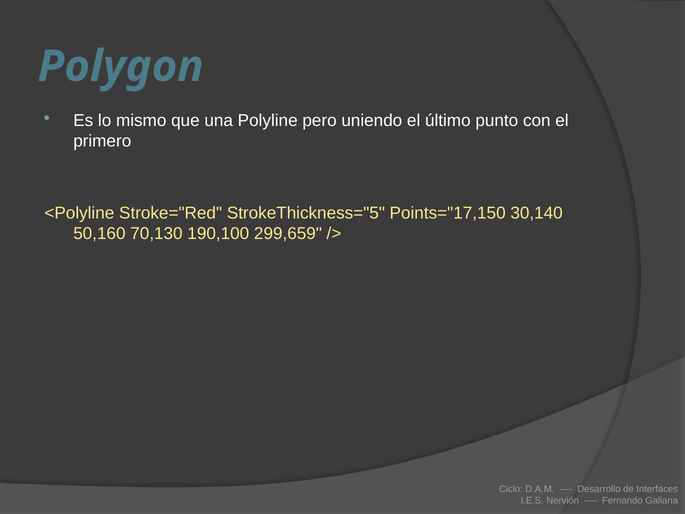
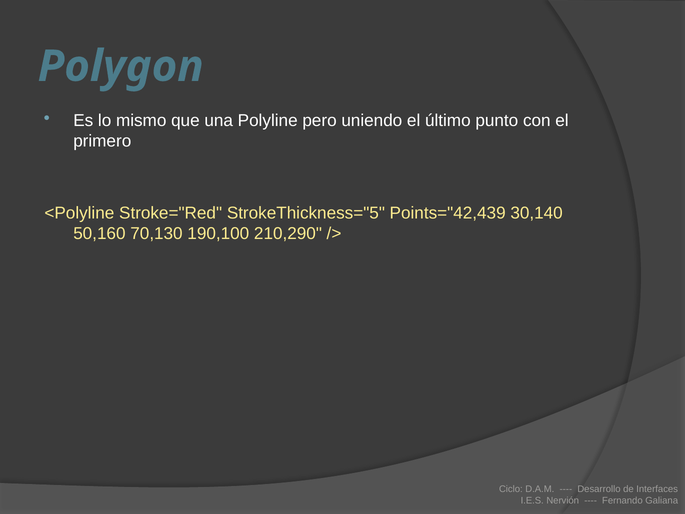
Points="17,150: Points="17,150 -> Points="42,439
299,659: 299,659 -> 210,290
